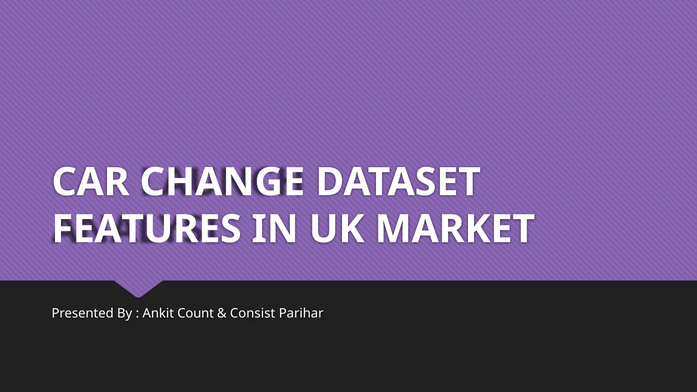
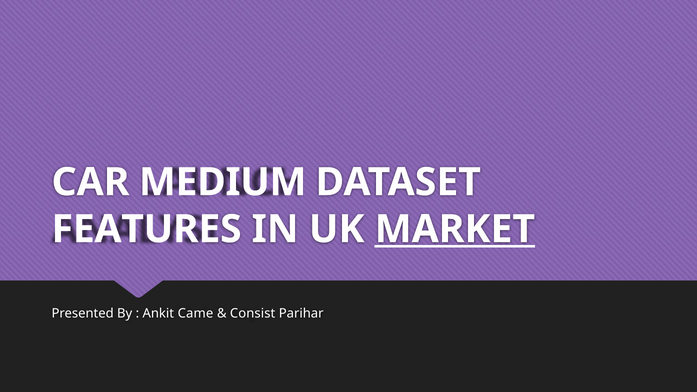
CHANGE: CHANGE -> MEDIUM
MARKET underline: none -> present
Count: Count -> Came
